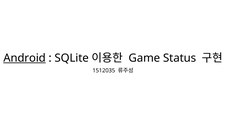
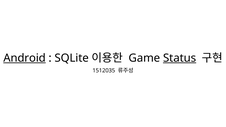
Status underline: none -> present
